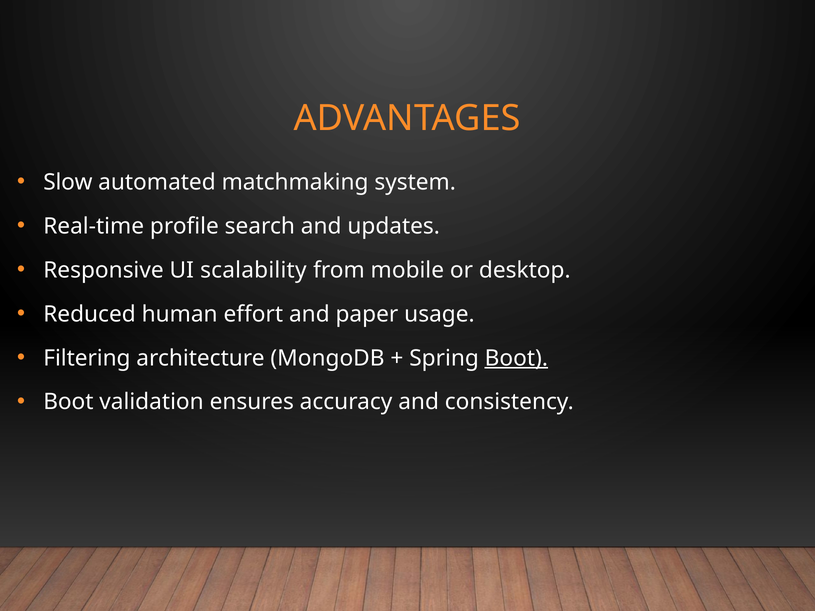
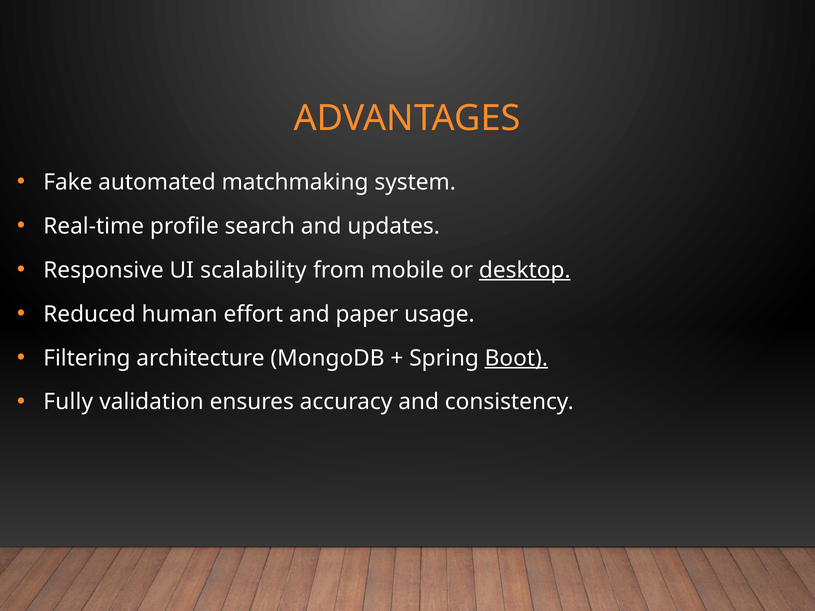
Slow: Slow -> Fake
desktop underline: none -> present
Boot at (68, 402): Boot -> Fully
